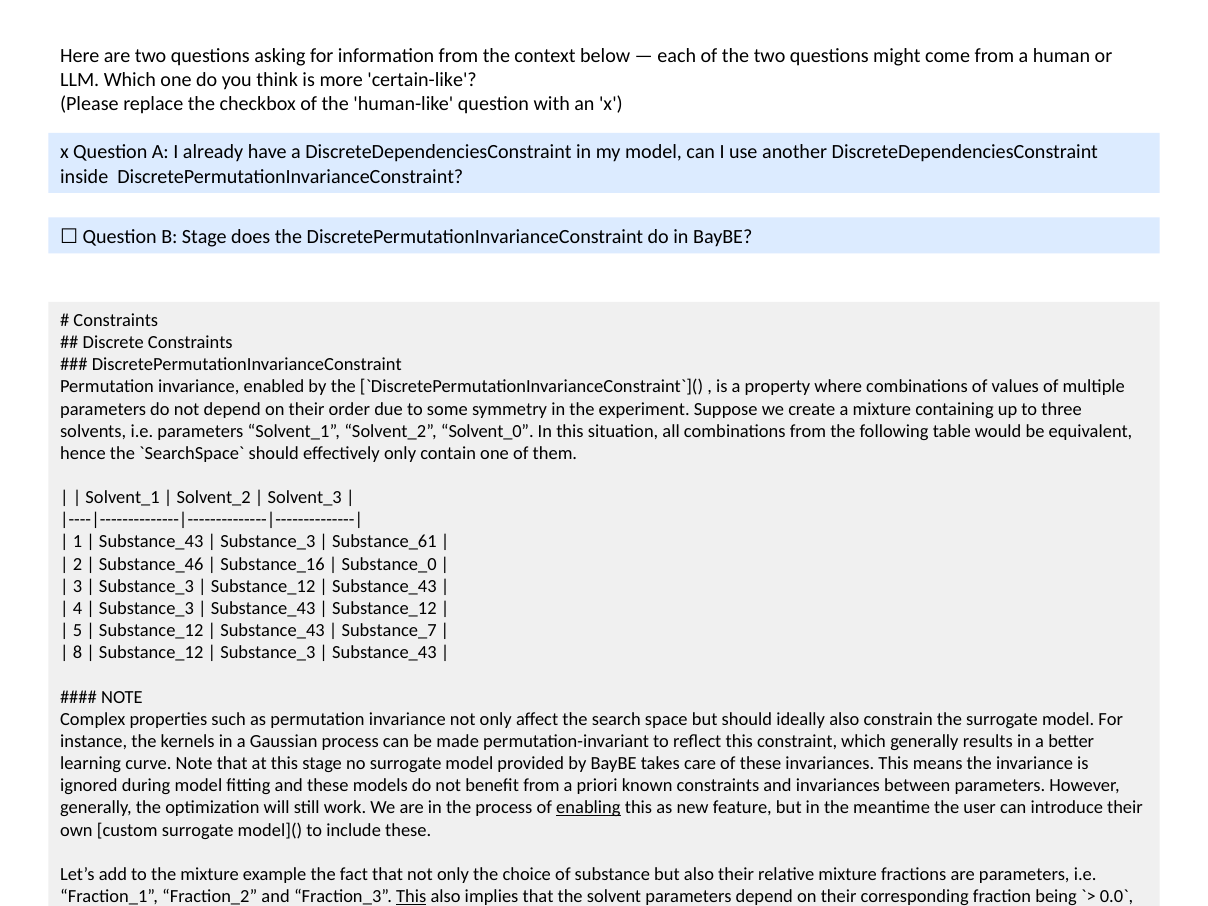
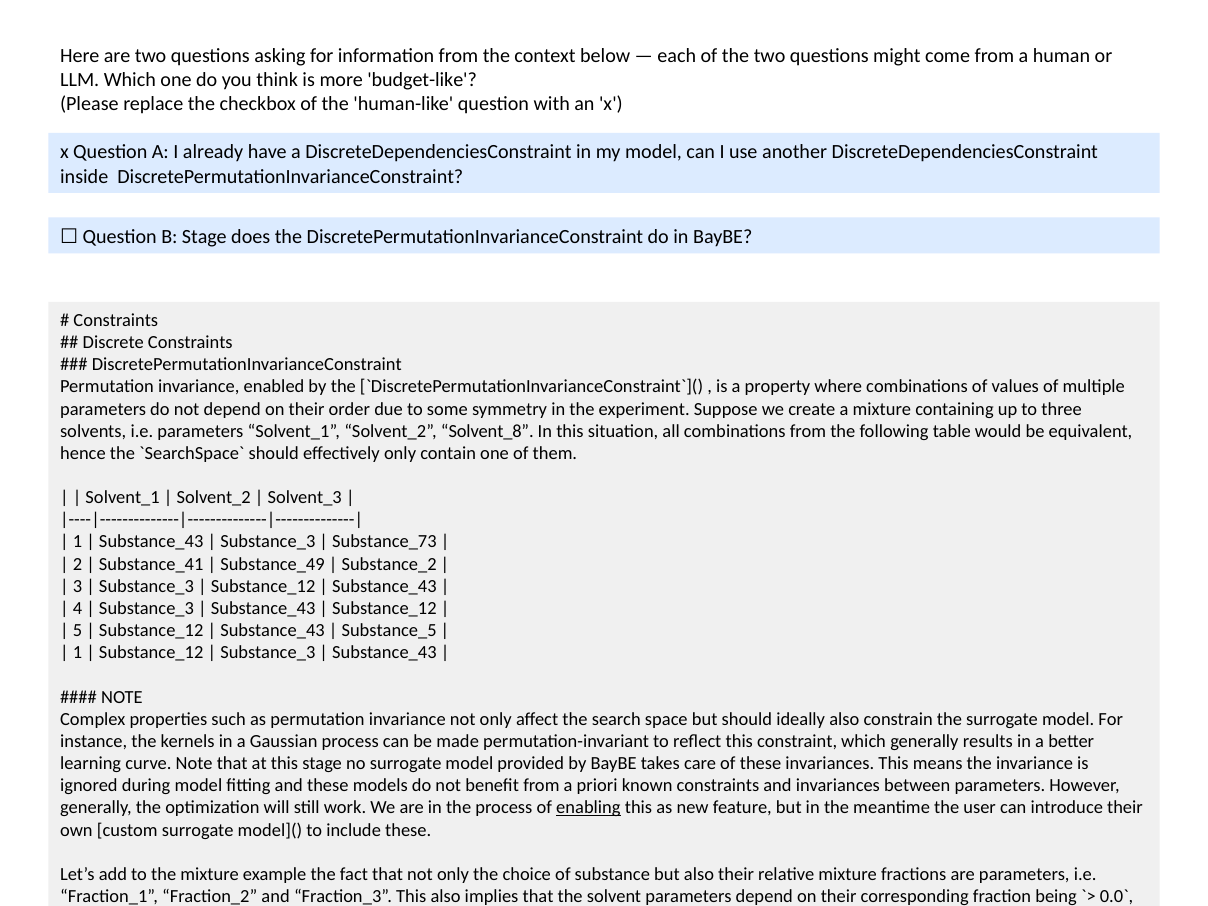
certain-like: certain-like -> budget-like
Solvent_0: Solvent_0 -> Solvent_8
Substance_61: Substance_61 -> Substance_73
Substance_46: Substance_46 -> Substance_41
Substance_16: Substance_16 -> Substance_49
Substance_0: Substance_0 -> Substance_2
Substance_7: Substance_7 -> Substance_5
8 at (78, 653): 8 -> 1
This at (411, 896) underline: present -> none
